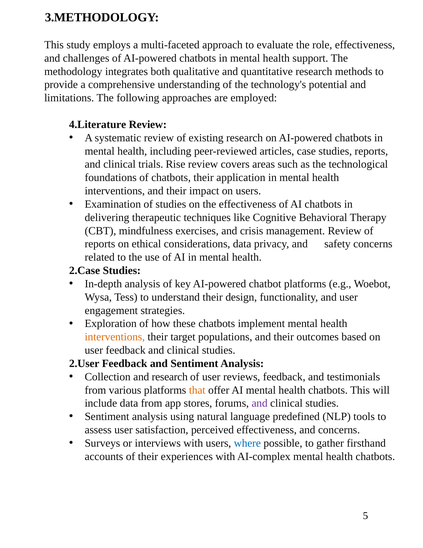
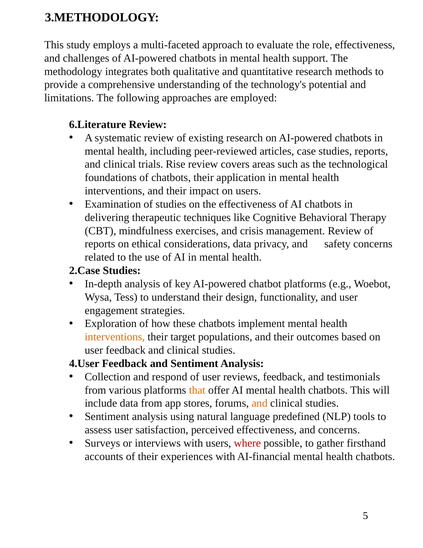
4.Literature: 4.Literature -> 6.Literature
2.User: 2.User -> 4.User
and research: research -> respond
and at (260, 403) colour: purple -> orange
where colour: blue -> red
AI-complex: AI-complex -> AI-financial
